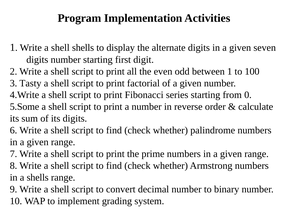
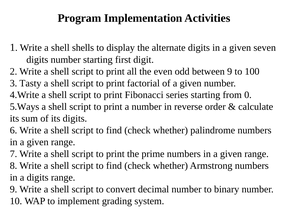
between 1: 1 -> 9
5.Some: 5.Some -> 5.Ways
a shells: shells -> digits
